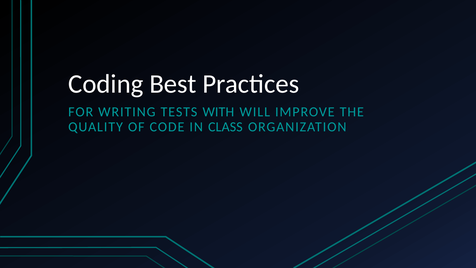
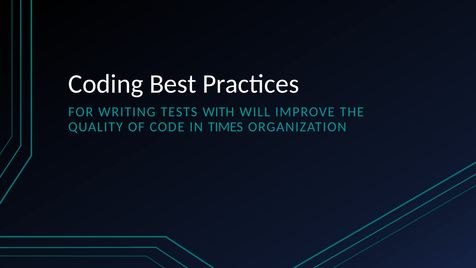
CLASS: CLASS -> TIMES
